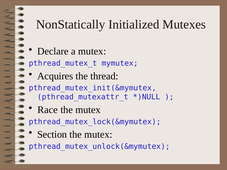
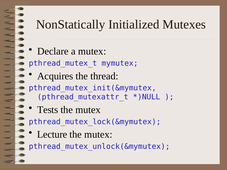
Race: Race -> Tests
Section: Section -> Lecture
